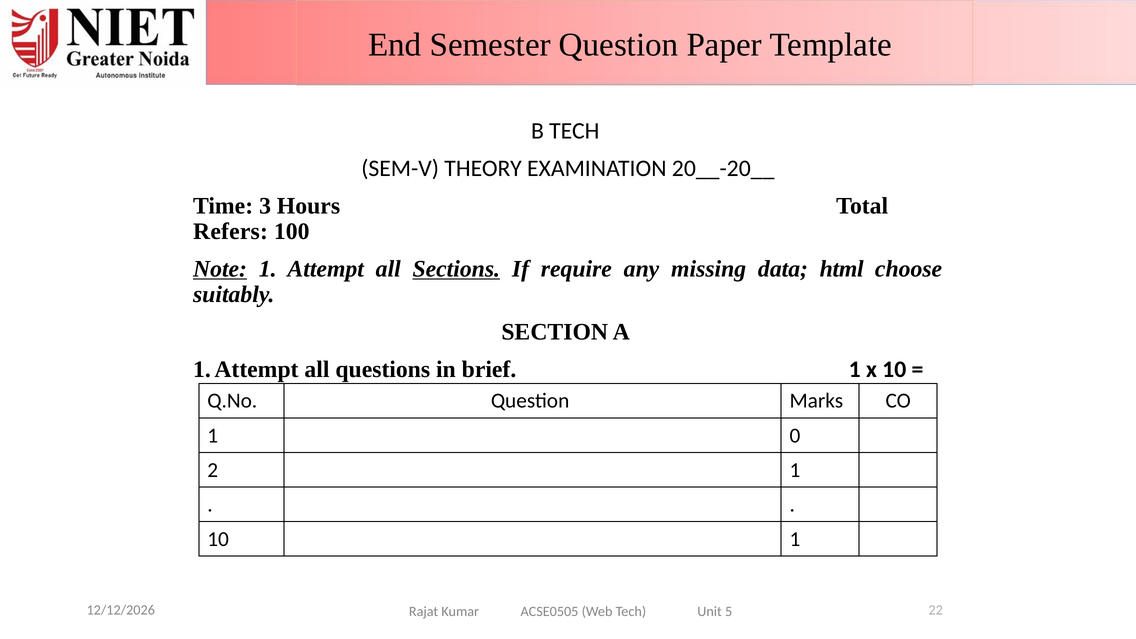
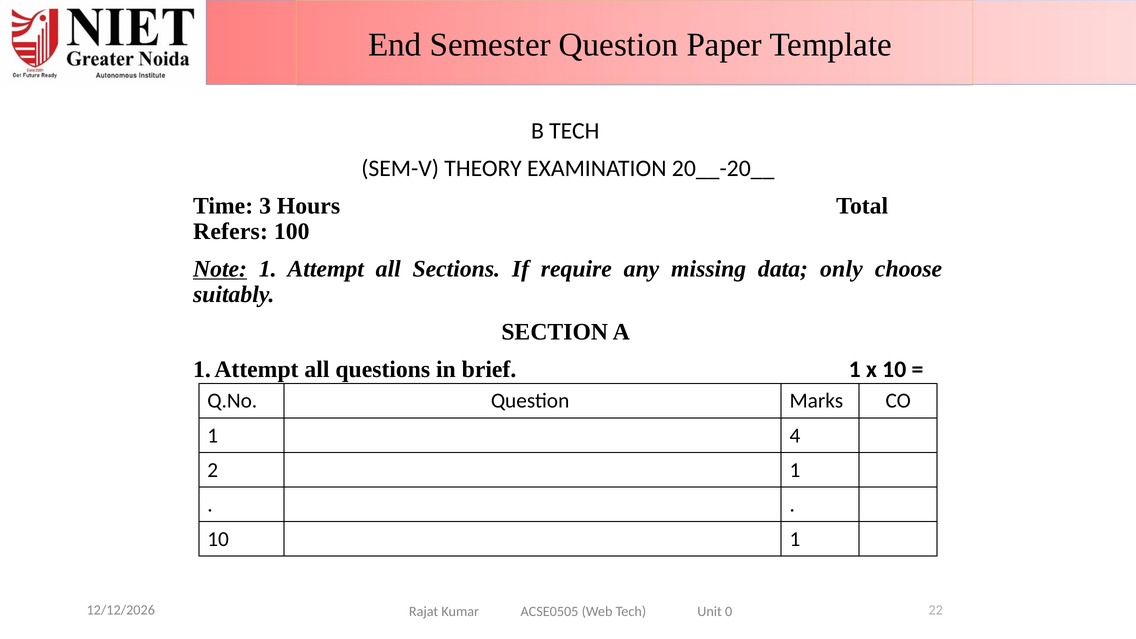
Sections underline: present -> none
html: html -> only
0: 0 -> 4
5: 5 -> 0
